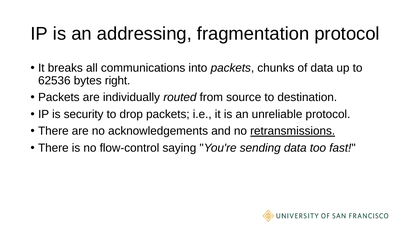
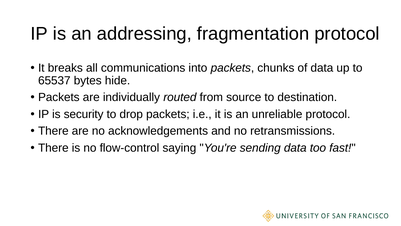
62536: 62536 -> 65537
right: right -> hide
retransmissions underline: present -> none
